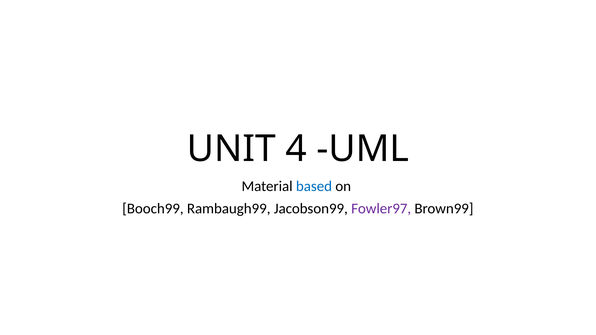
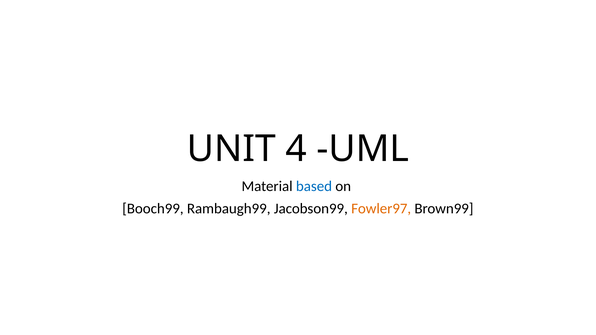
Fowler97 colour: purple -> orange
